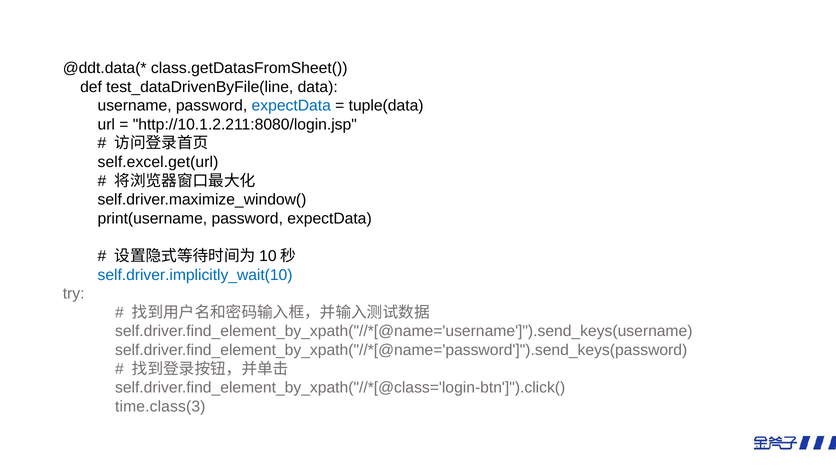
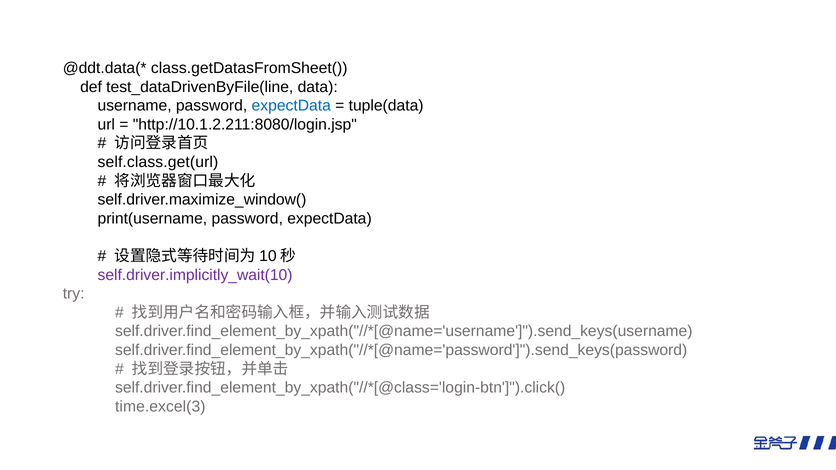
self.excel.get(url: self.excel.get(url -> self.class.get(url
self.driver.implicitly_wait(10 colour: blue -> purple
time.class(3: time.class(3 -> time.excel(3
